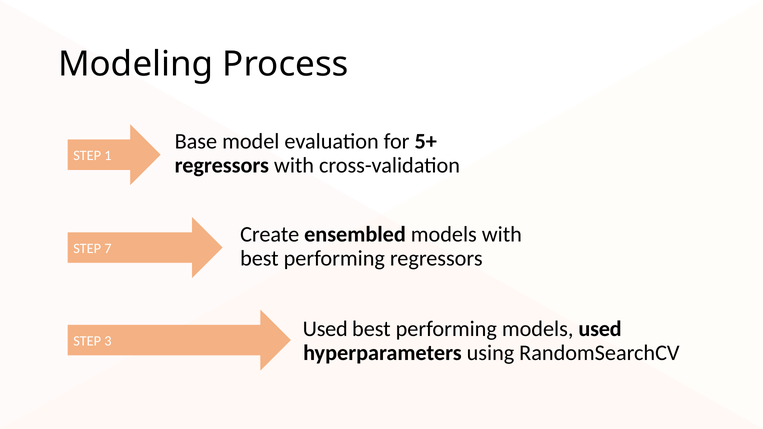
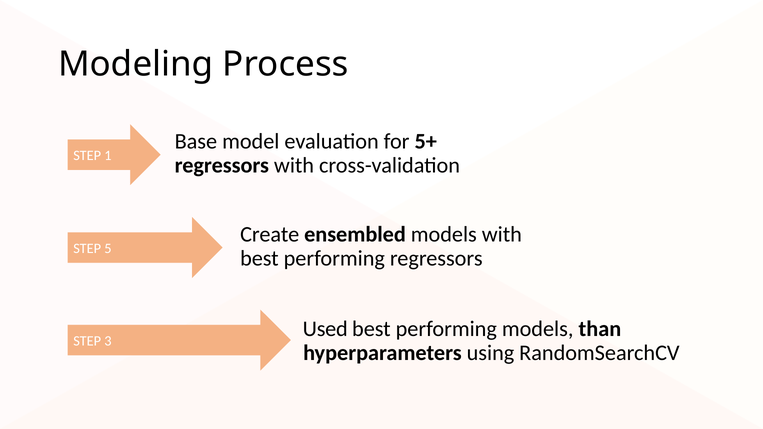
7: 7 -> 5
models used: used -> than
